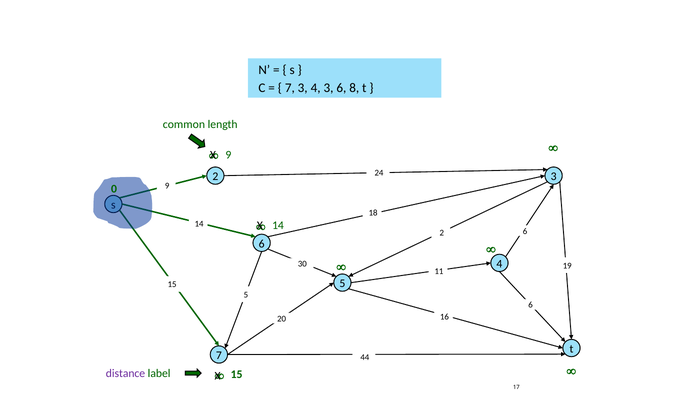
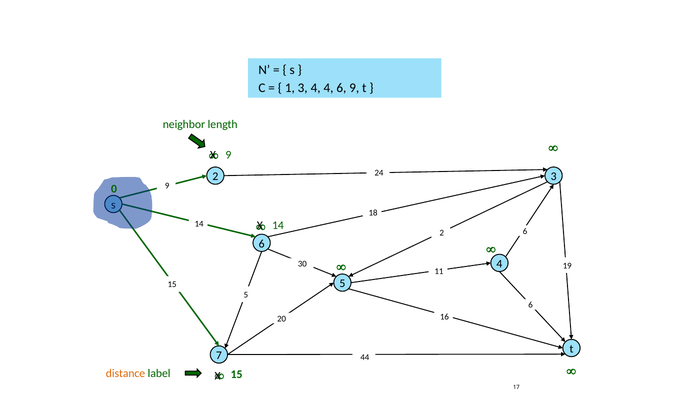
7 at (290, 88): 7 -> 1
4 3: 3 -> 4
6 8: 8 -> 9
common: common -> neighbor
distance colour: purple -> orange
